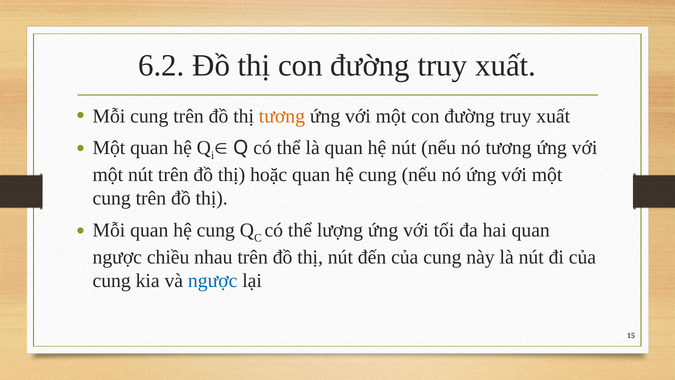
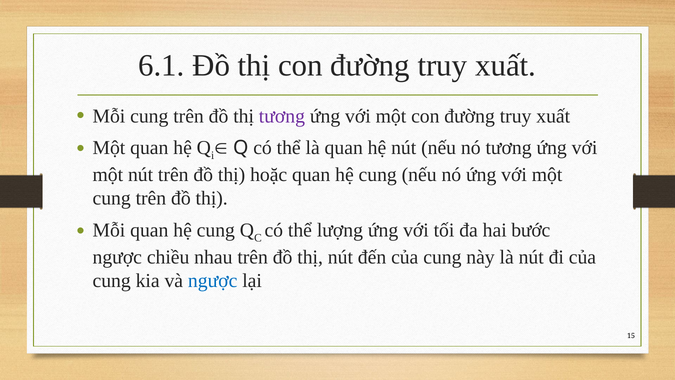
6.2: 6.2 -> 6.1
tương at (282, 116) colour: orange -> purple
hai quan: quan -> bước
